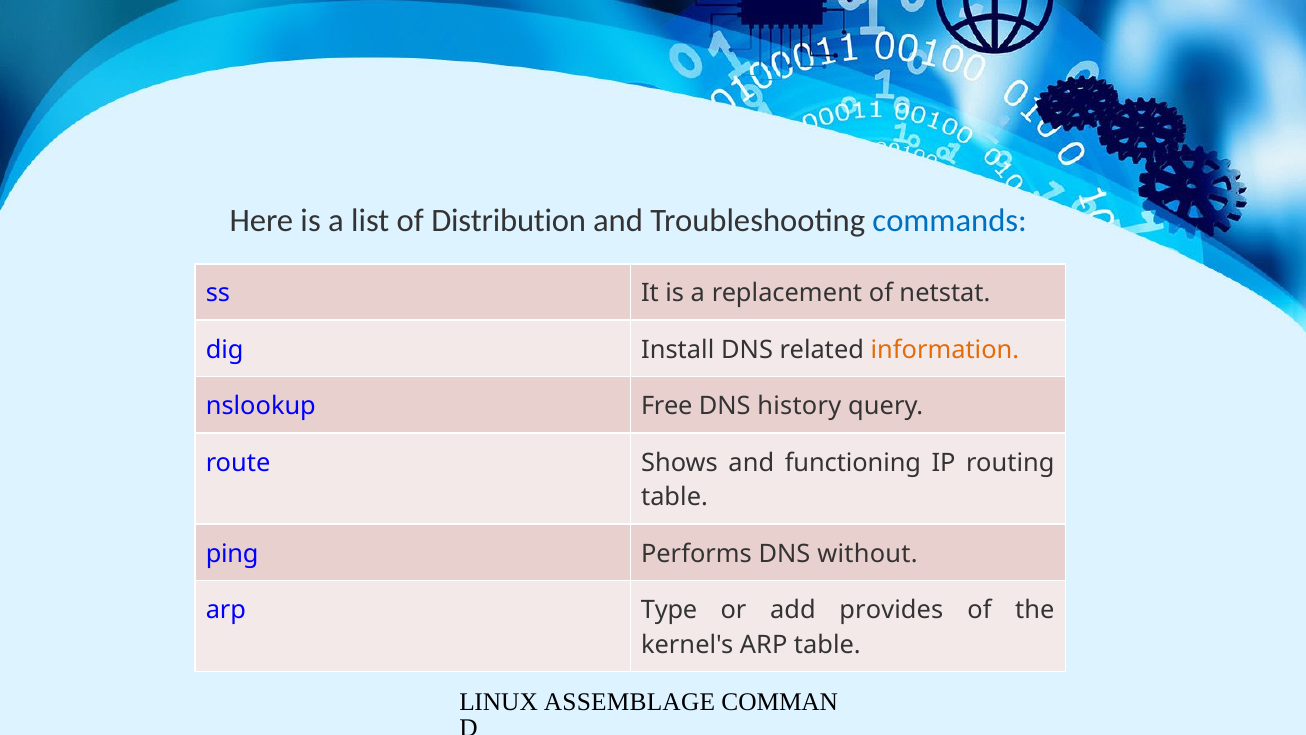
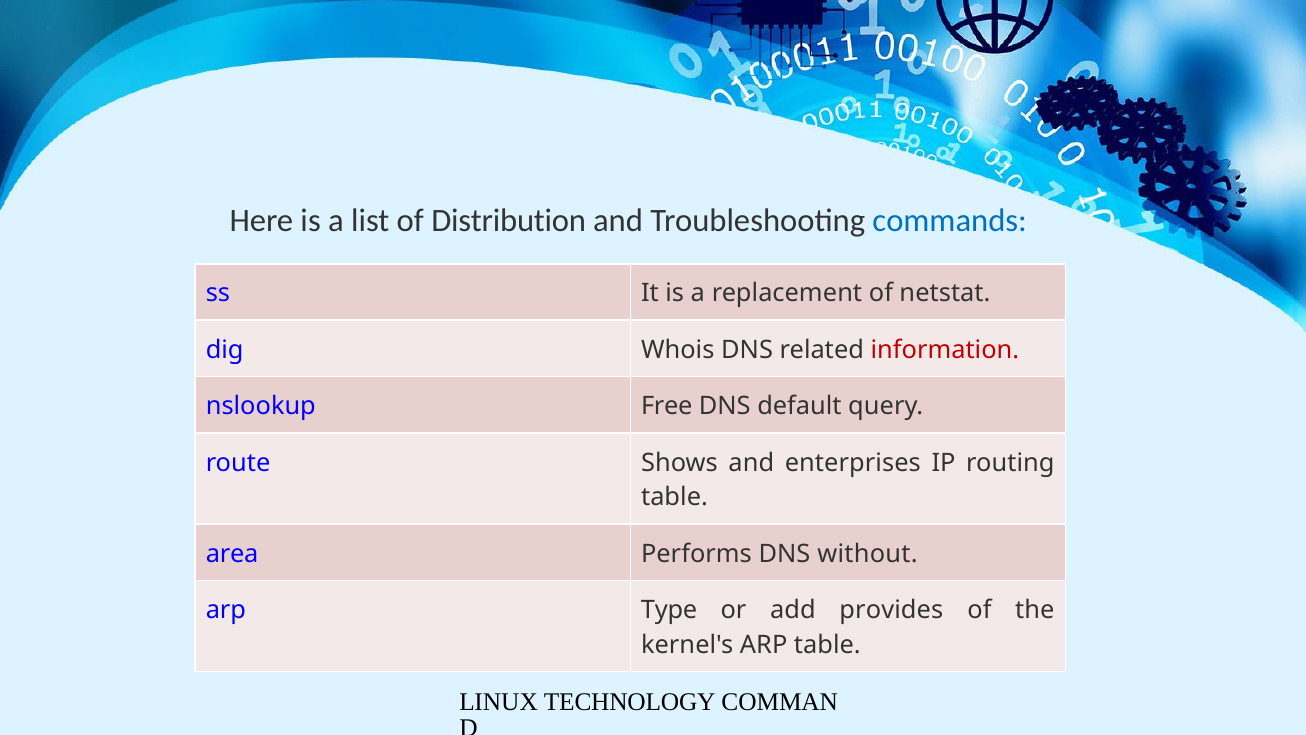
Install: Install -> Whois
information colour: orange -> red
history: history -> default
functioning: functioning -> enterprises
ping: ping -> area
ASSEMBLAGE: ASSEMBLAGE -> TECHNOLOGY
